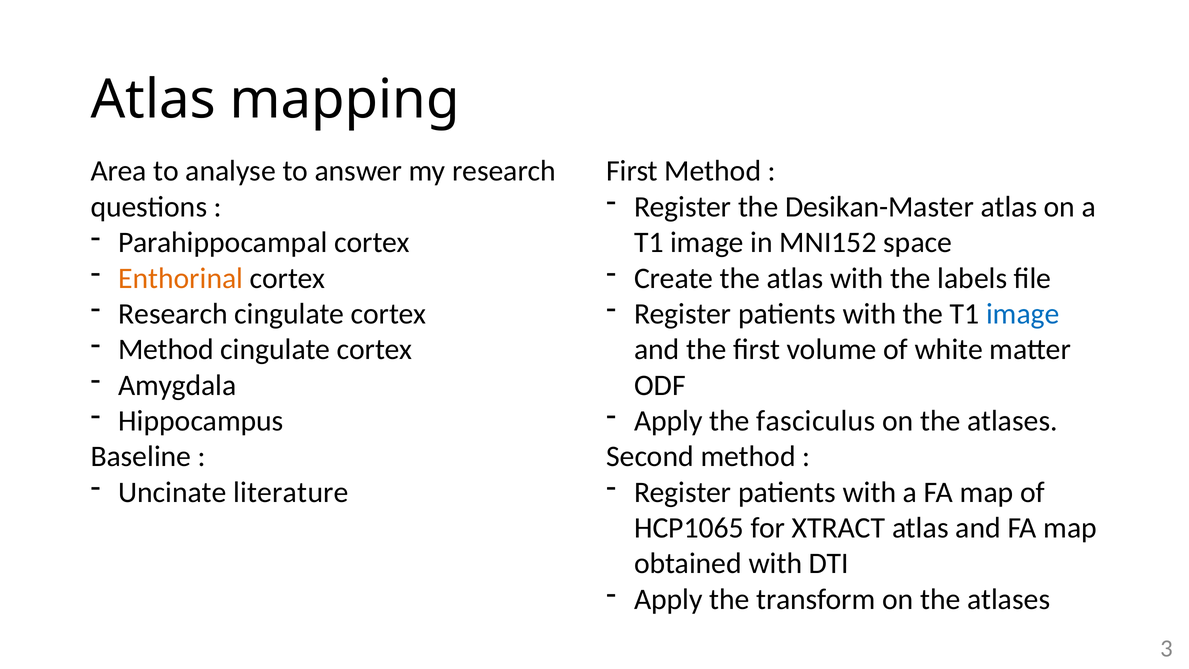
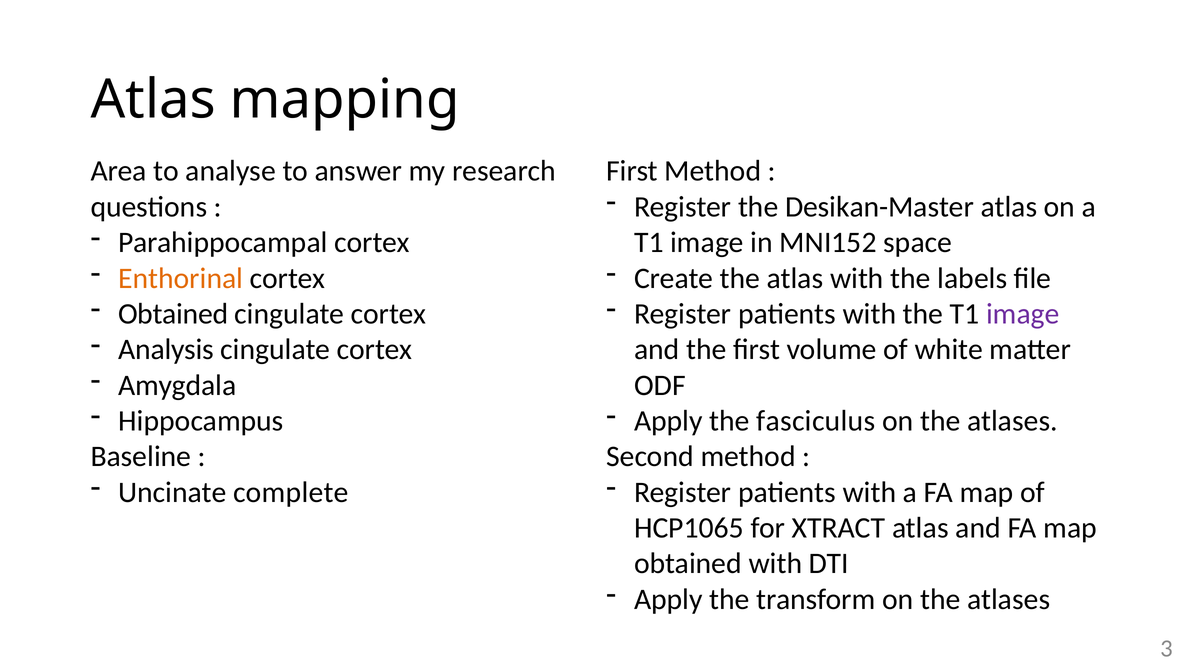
Research at (173, 314): Research -> Obtained
image at (1023, 314) colour: blue -> purple
Method at (166, 349): Method -> Analysis
literature: literature -> complete
